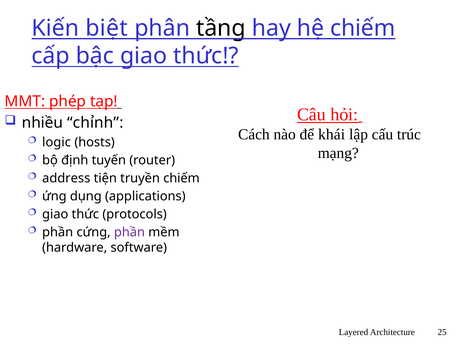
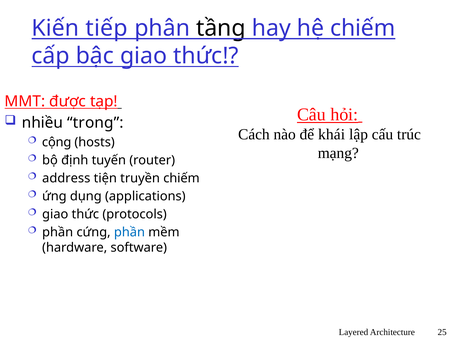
biệt: biệt -> tiếp
phép: phép -> được
chỉnh: chỉnh -> trong
logic: logic -> cộng
phần at (129, 232) colour: purple -> blue
